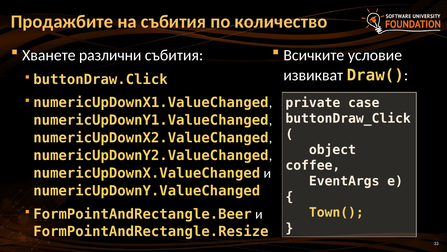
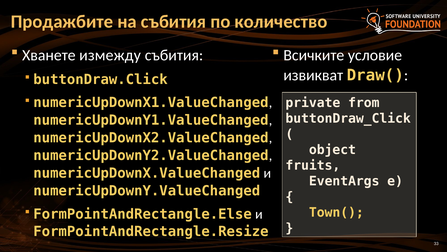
различни: различни -> измежду
case: case -> from
coffee: coffee -> fruits
FormPointAndRectangle.Beer: FormPointAndRectangle.Beer -> FormPointAndRectangle.Else
